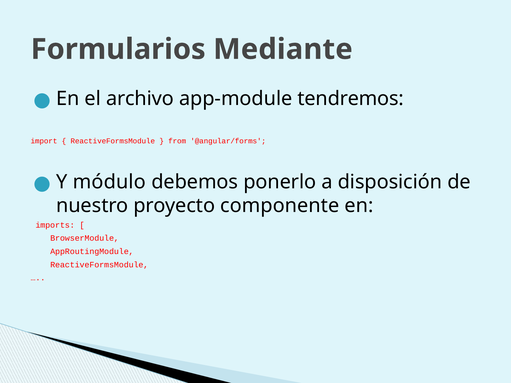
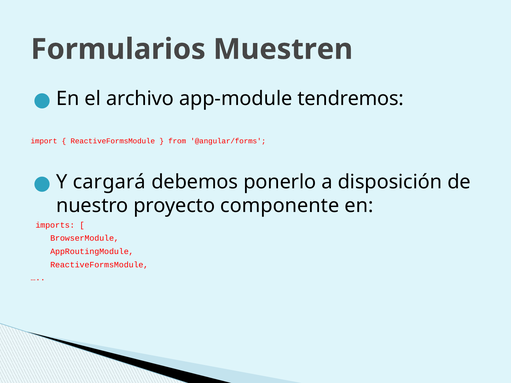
Mediante: Mediante -> Muestren
módulo: módulo -> cargará
